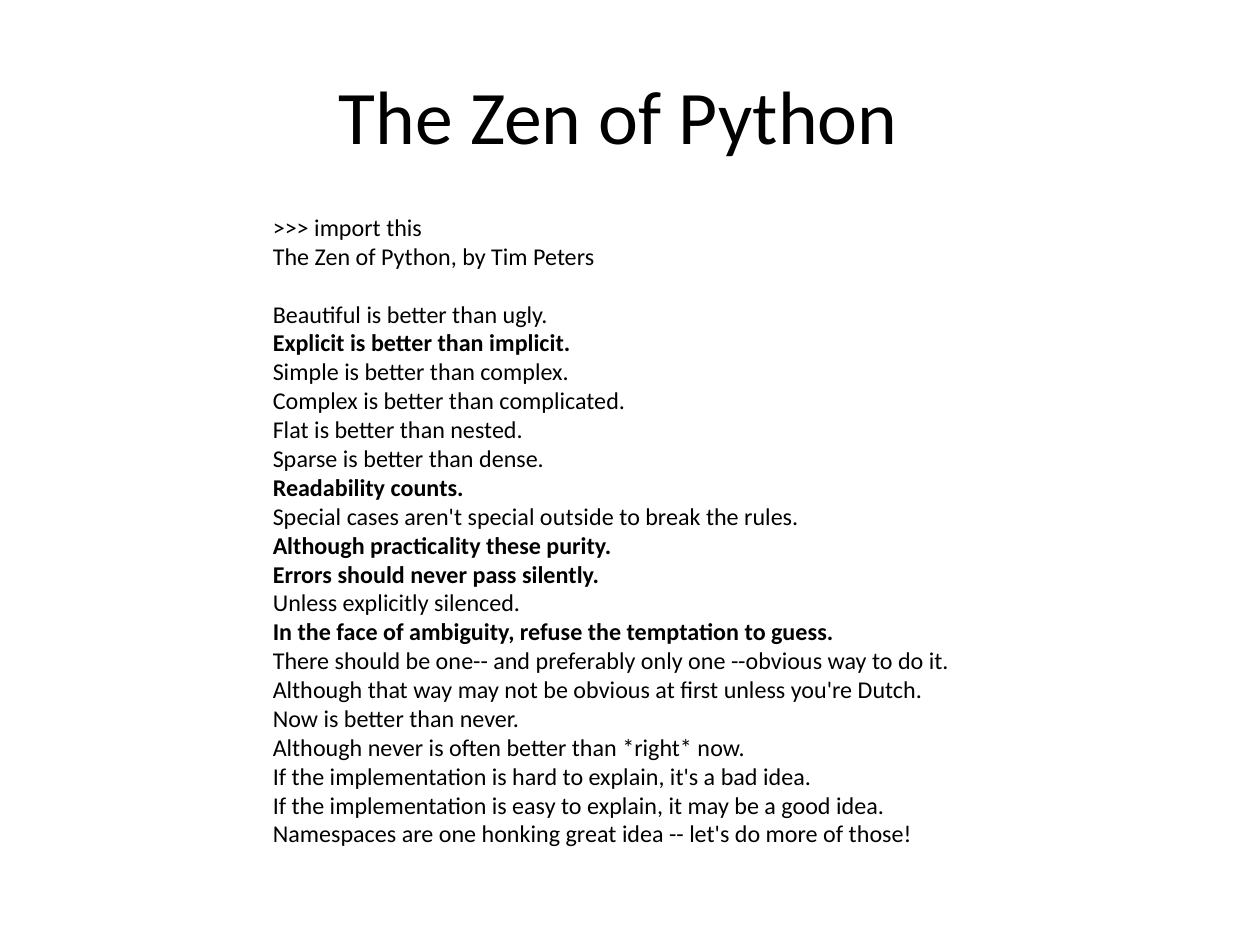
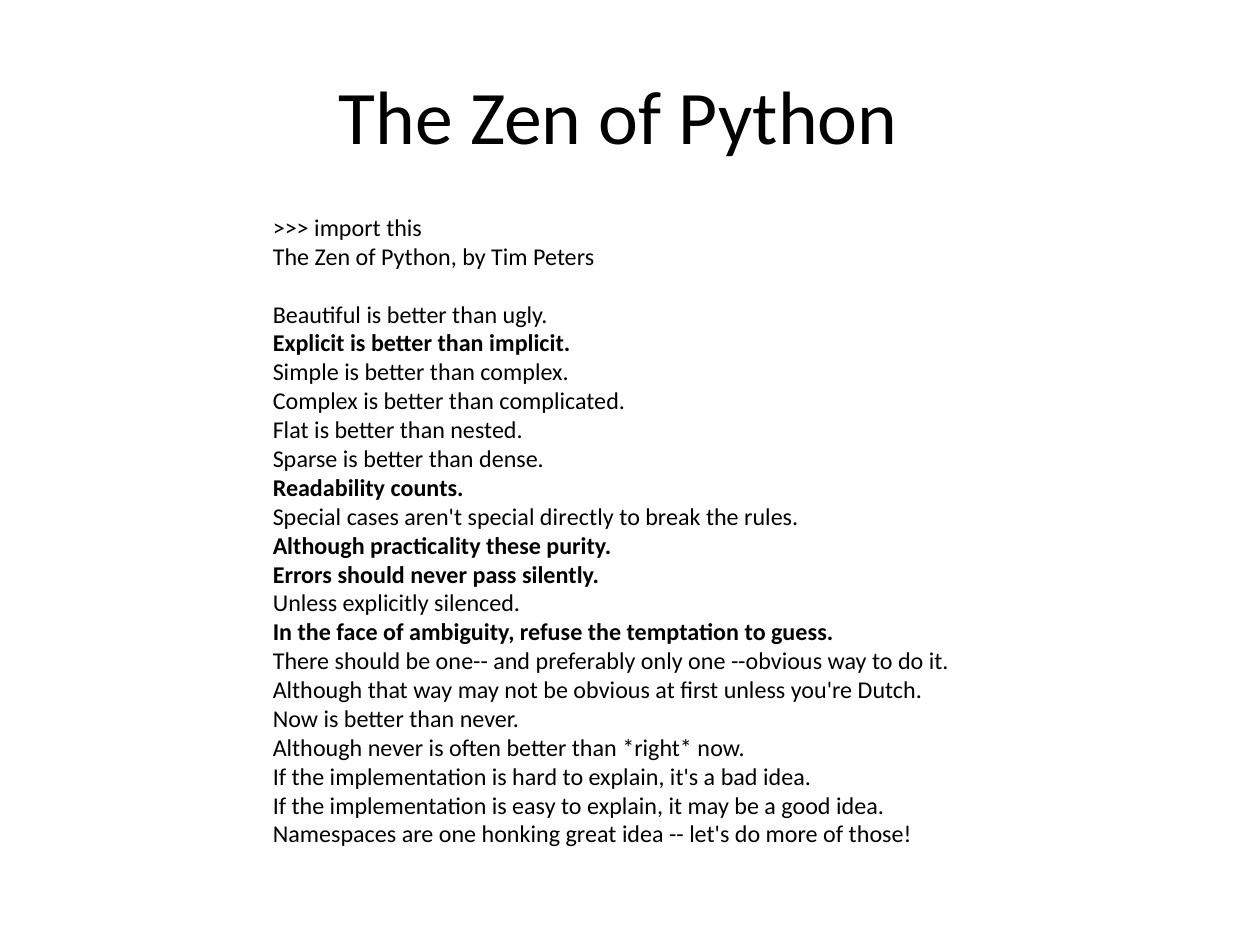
outside: outside -> directly
